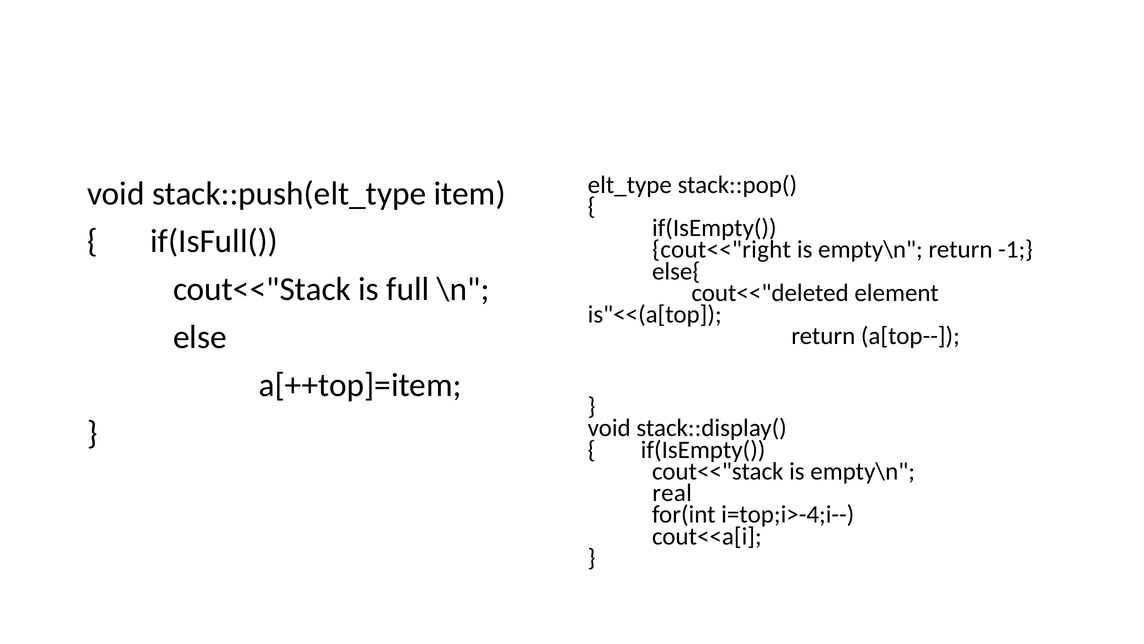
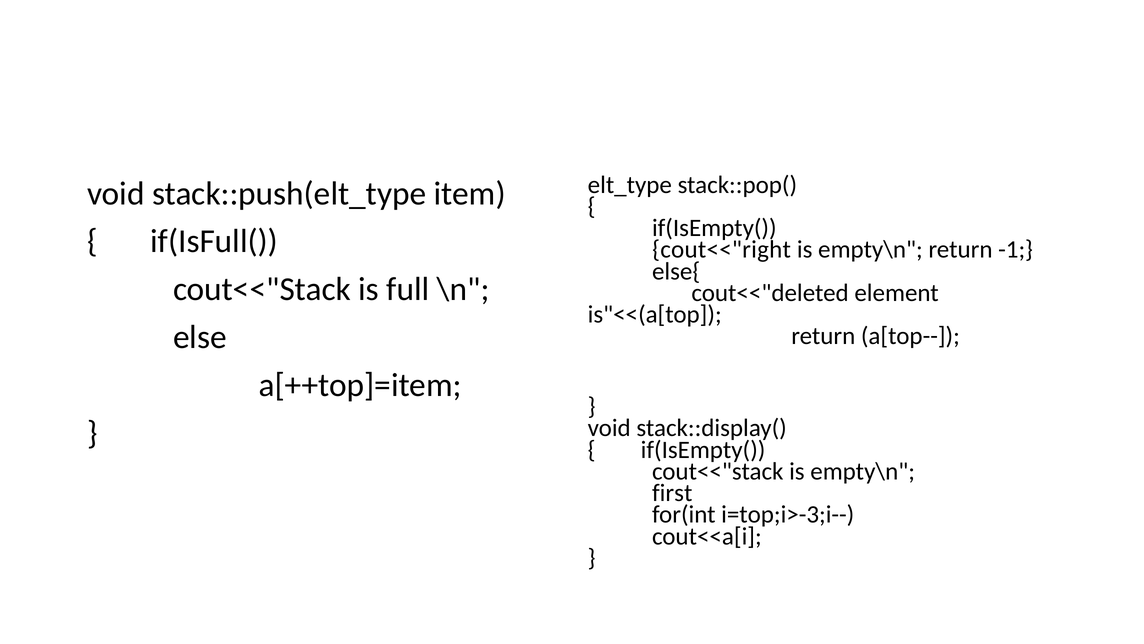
real: real -> first
i=top;i>-4;i--: i=top;i>-4;i-- -> i=top;i>-3;i--
